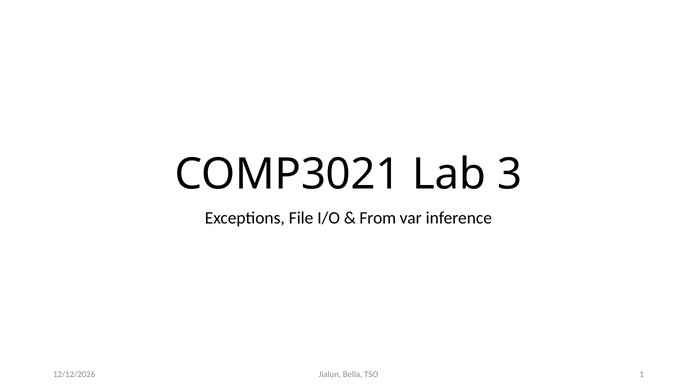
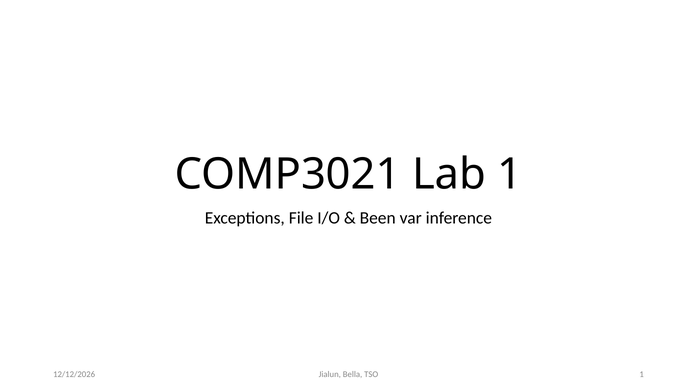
Lab 3: 3 -> 1
From: From -> Been
